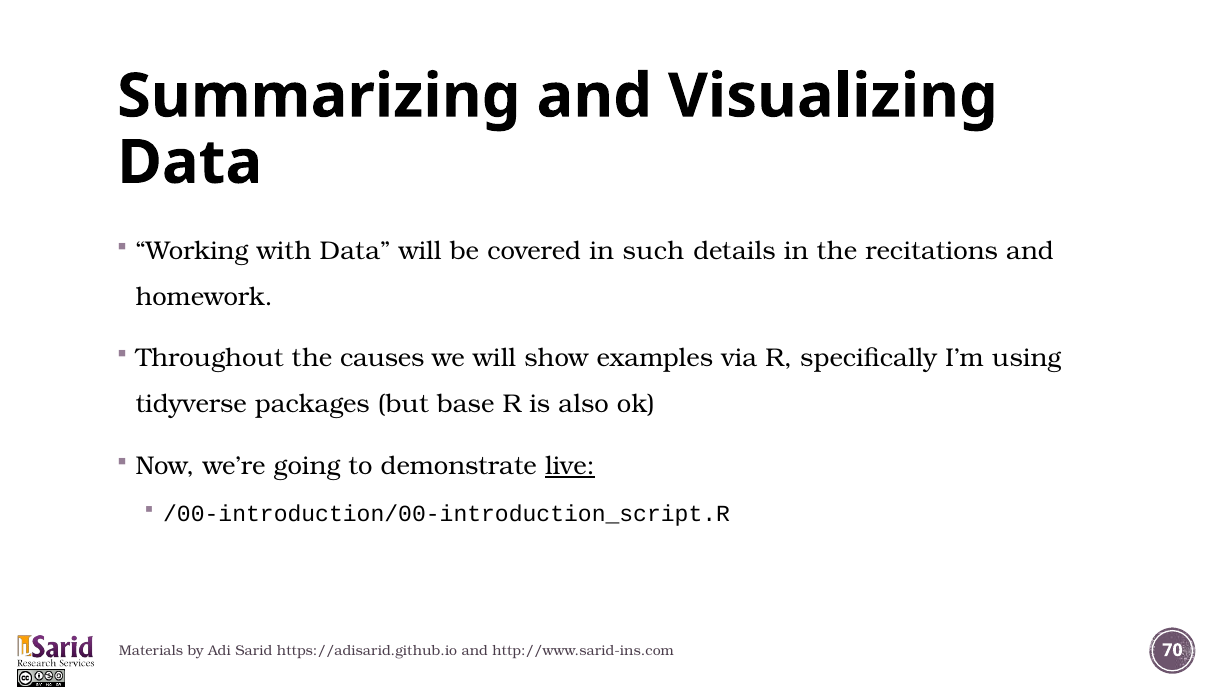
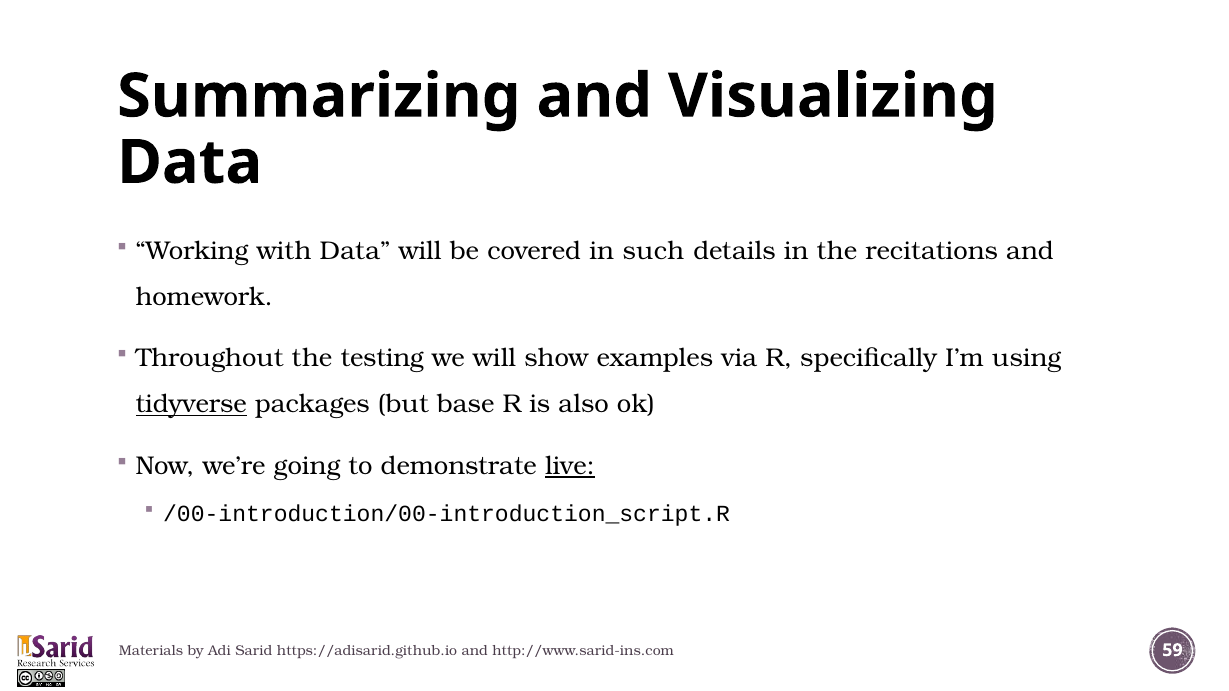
causes: causes -> testing
tidyverse underline: none -> present
70: 70 -> 59
